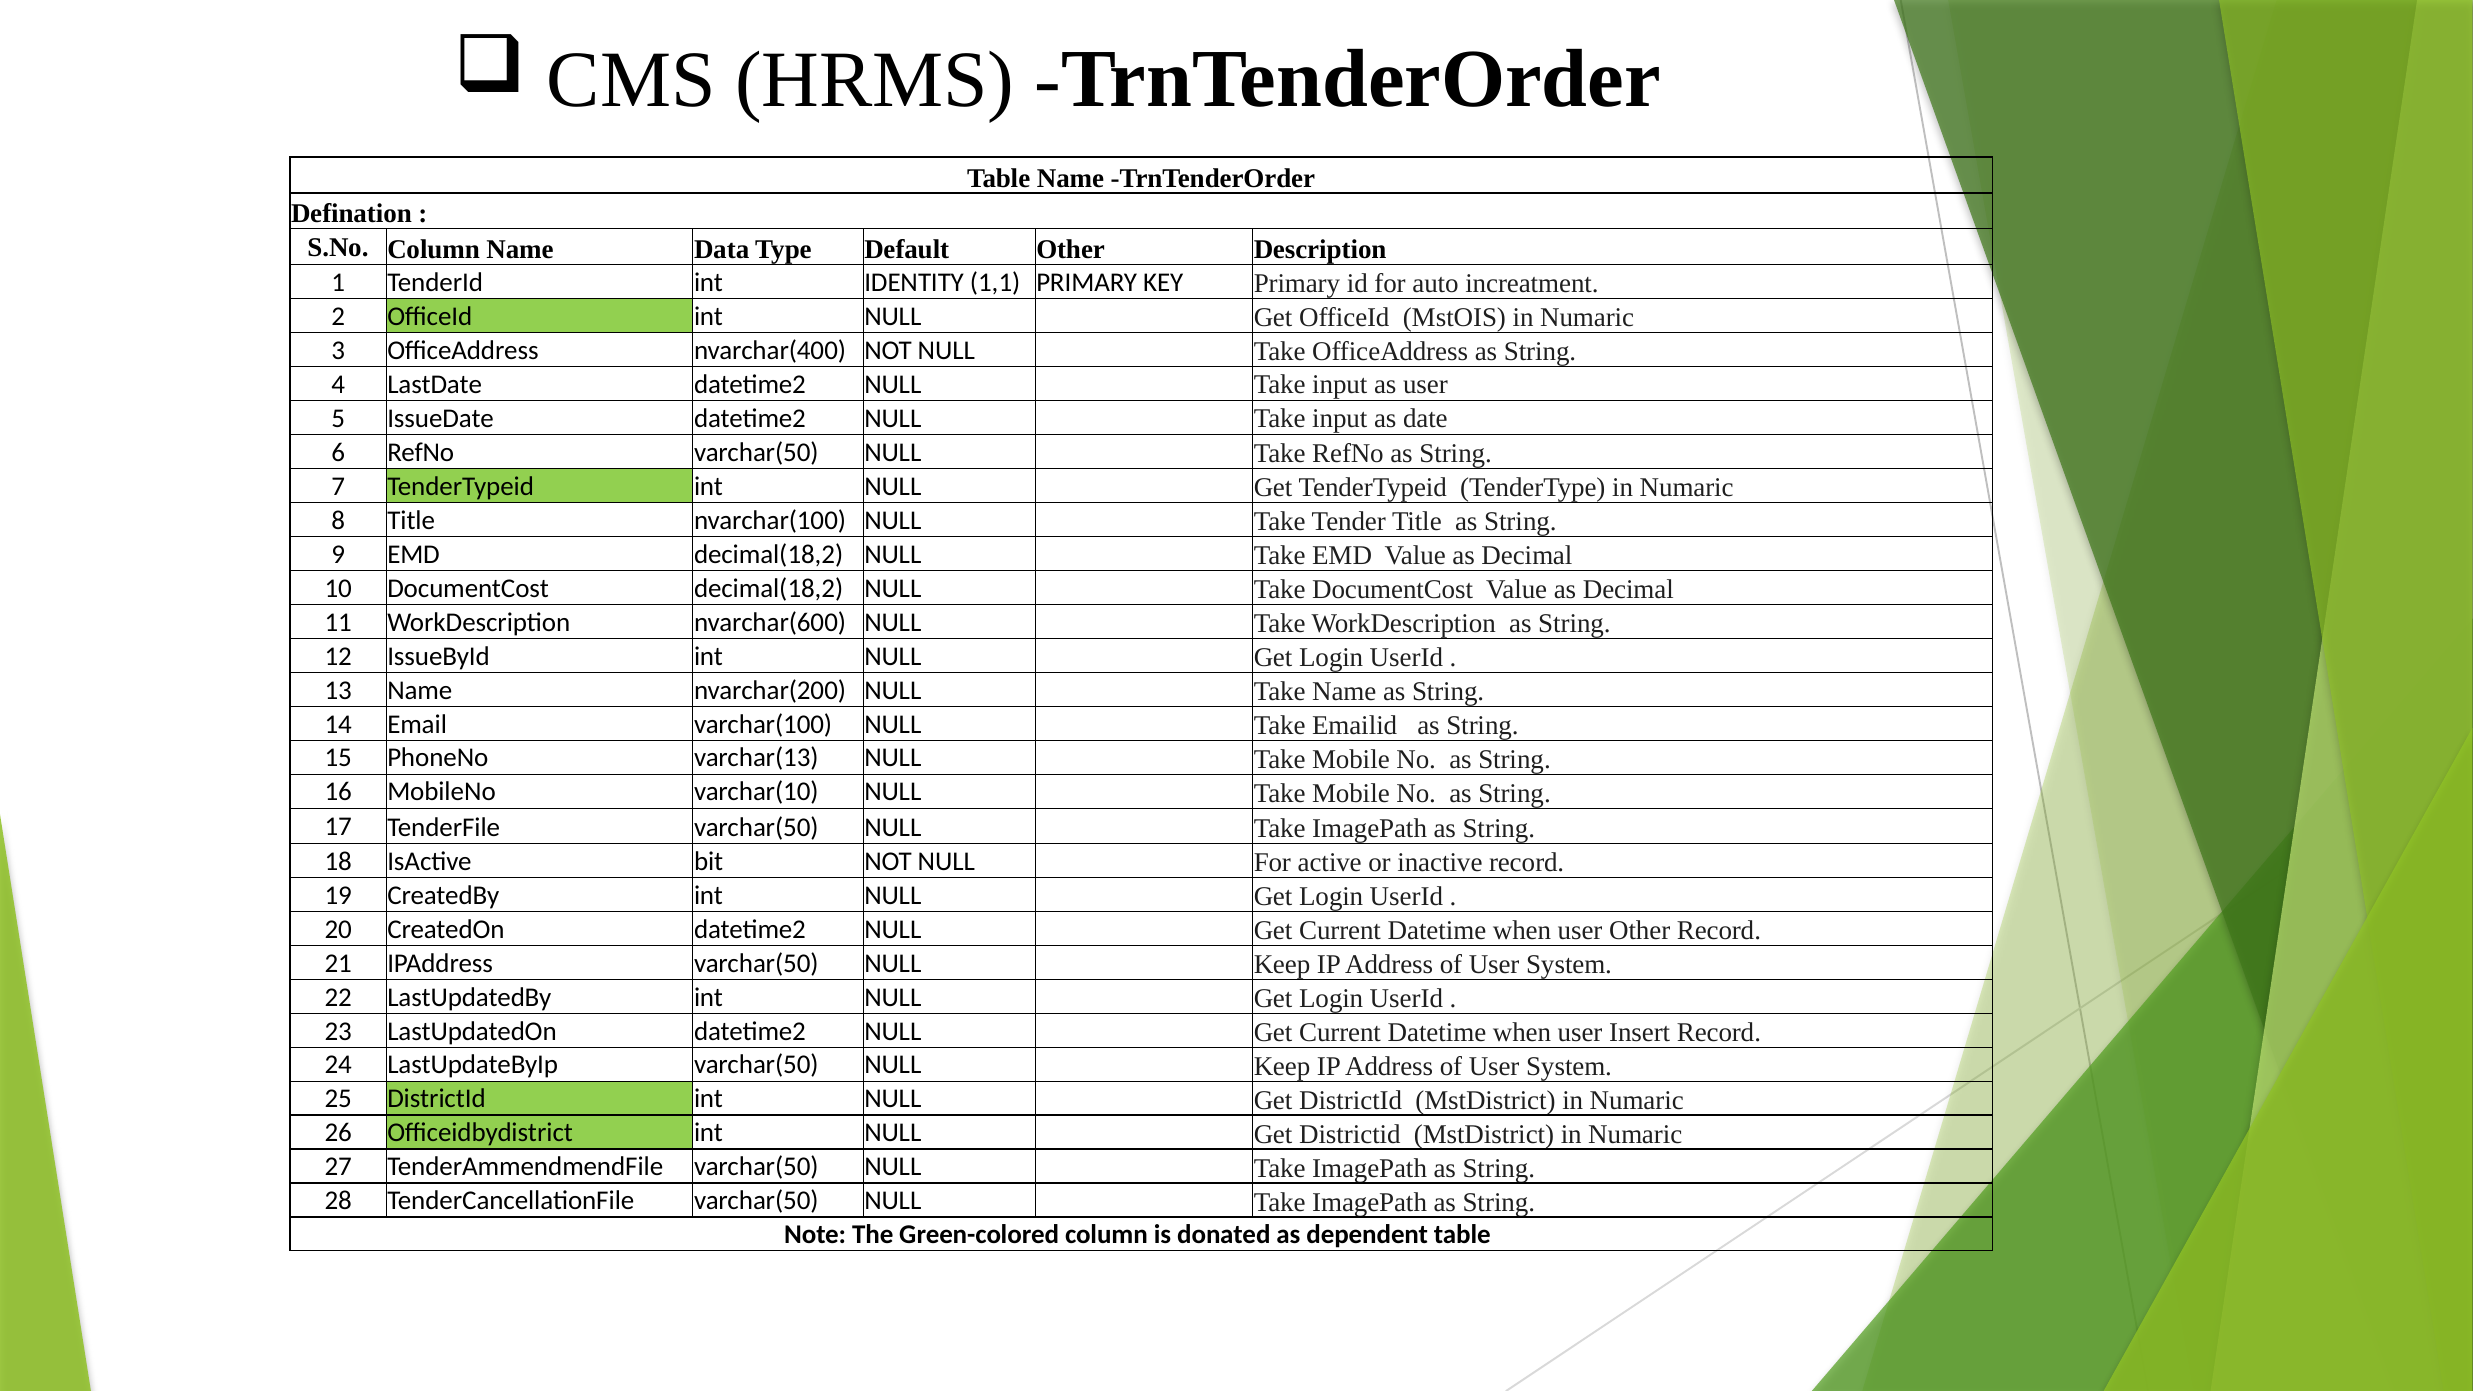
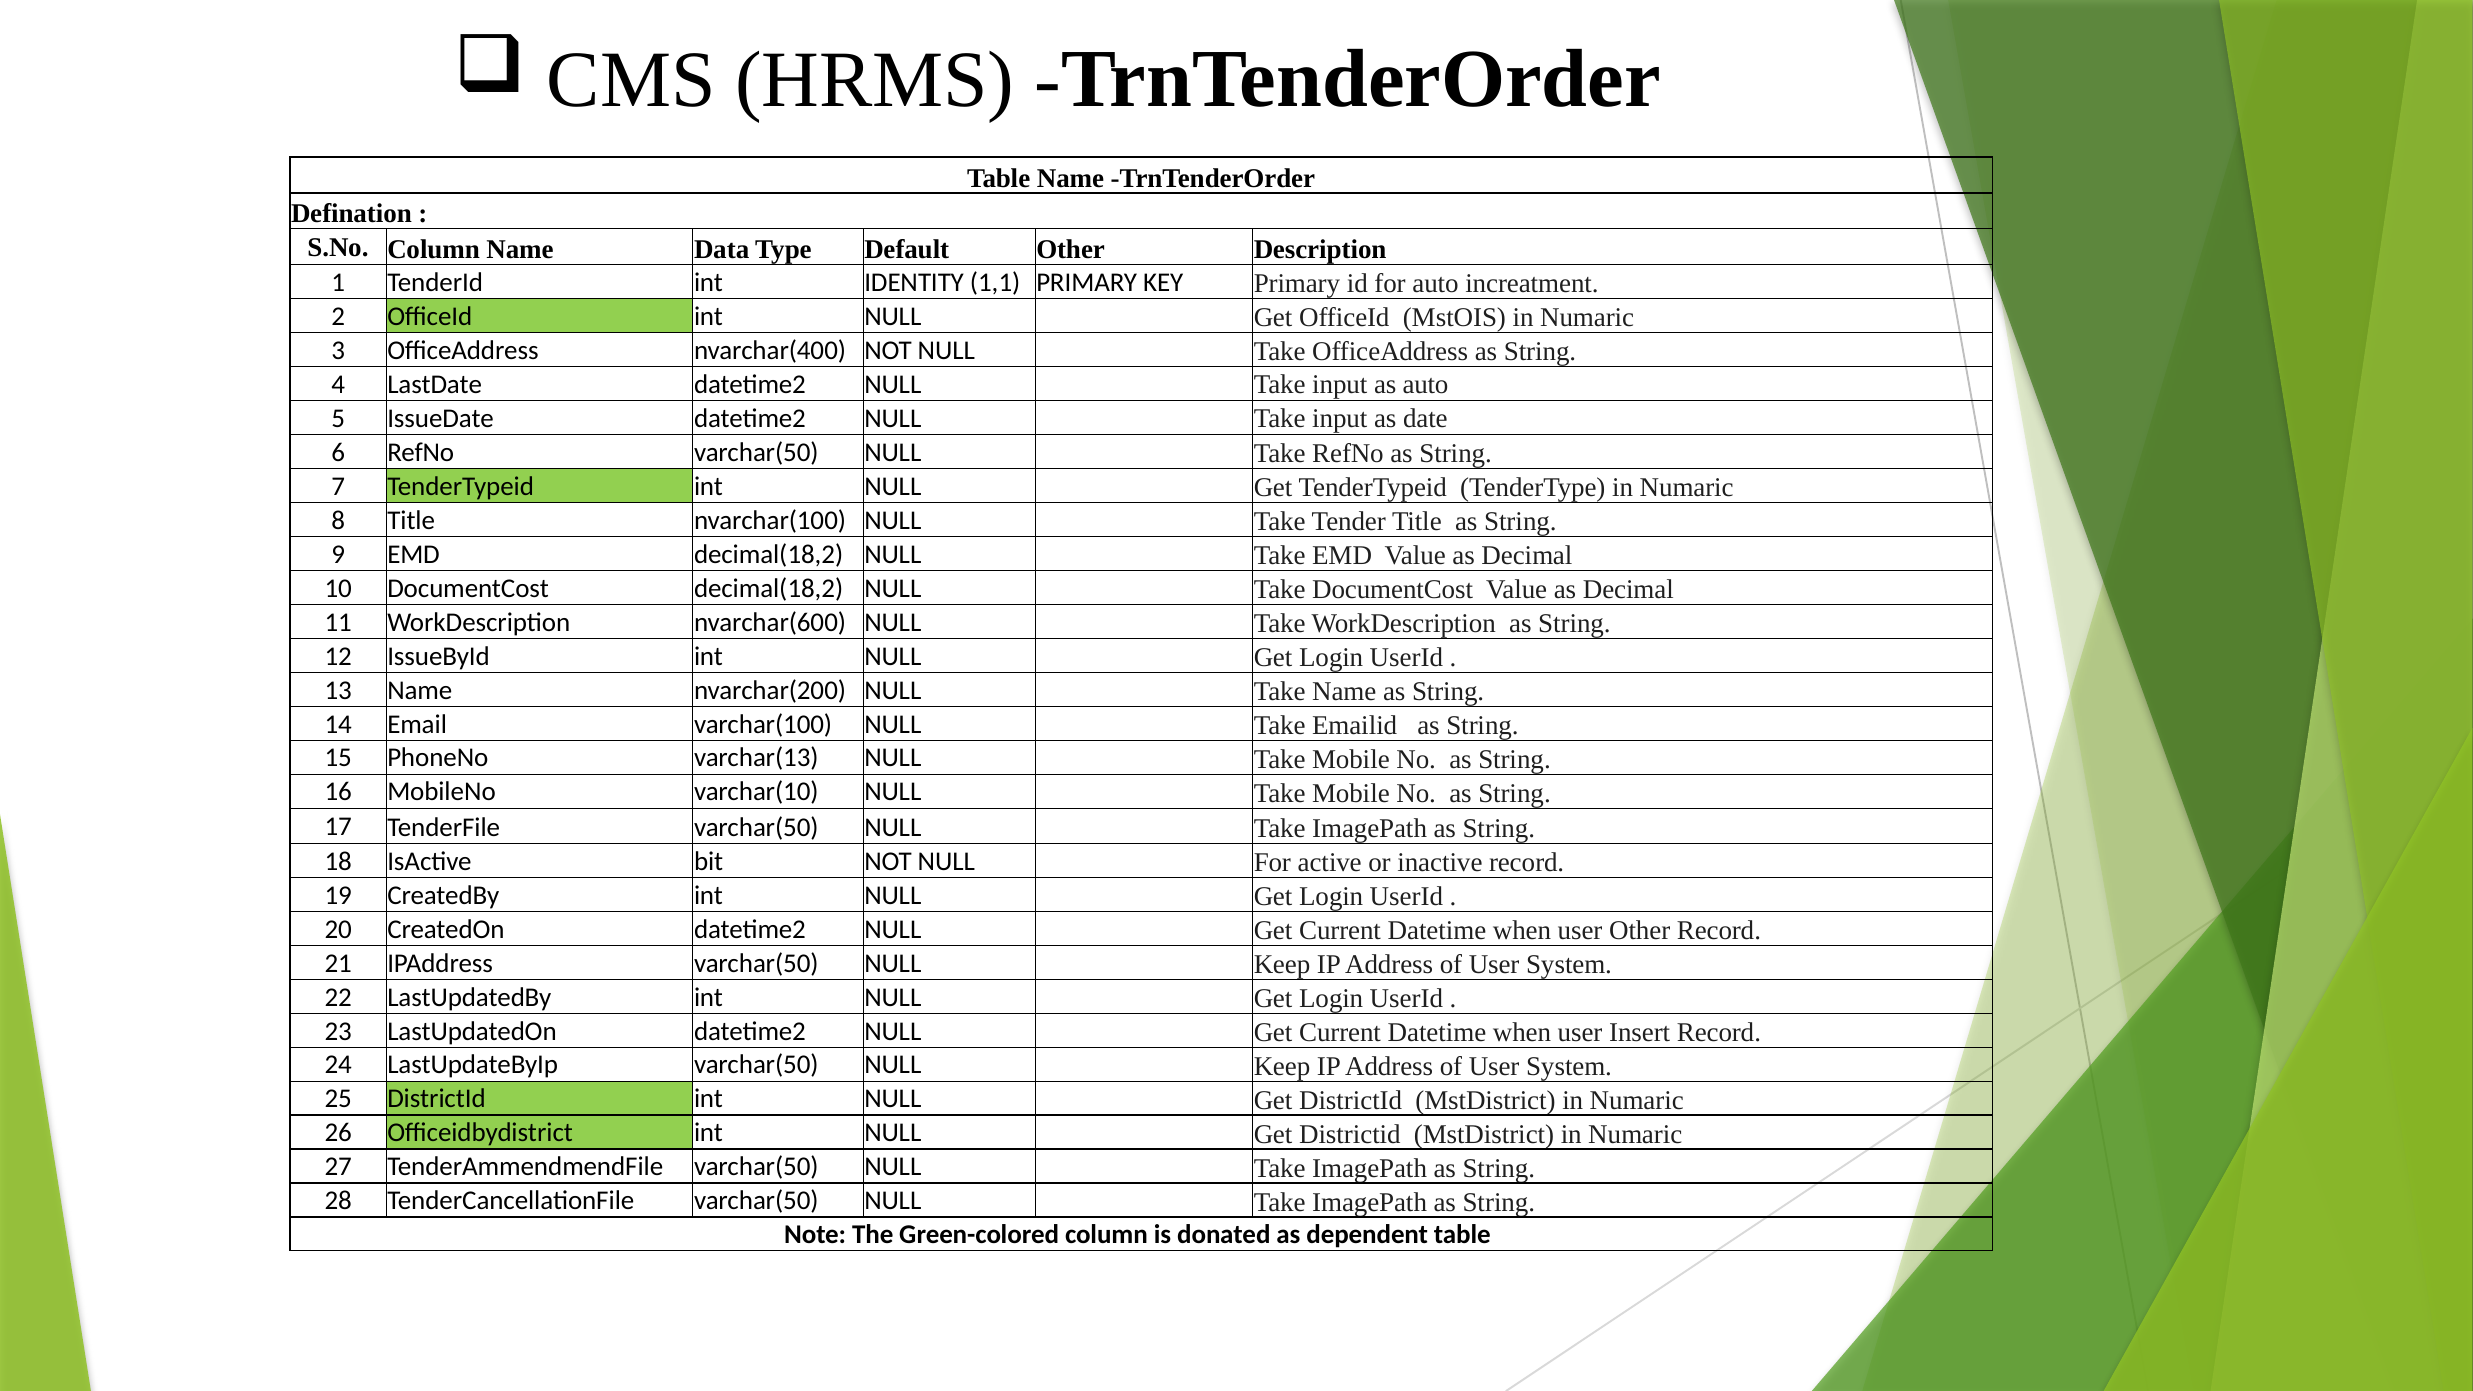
as user: user -> auto
